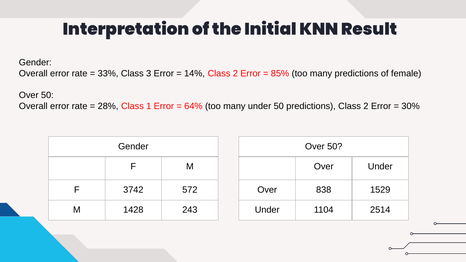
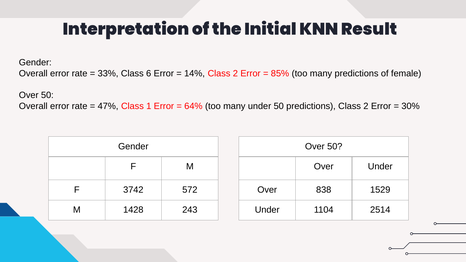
3: 3 -> 6
28%: 28% -> 47%
